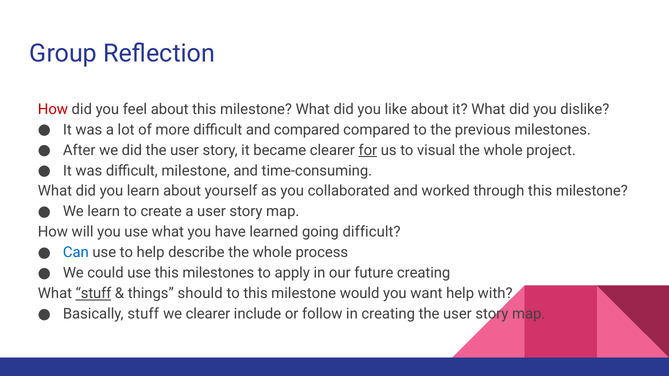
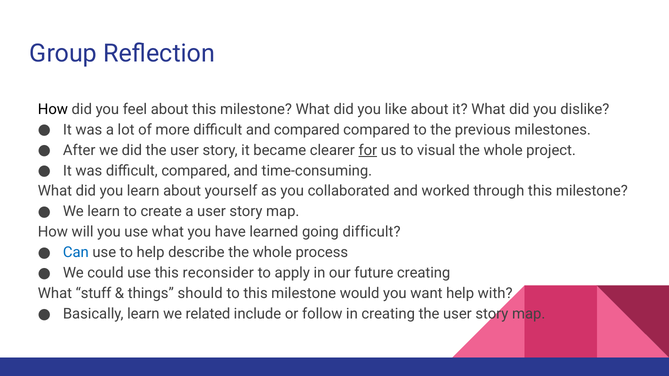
How at (53, 109) colour: red -> black
difficult milestone: milestone -> compared
this milestones: milestones -> reconsider
stuff at (94, 294) underline: present -> none
Basically stuff: stuff -> learn
we clearer: clearer -> related
